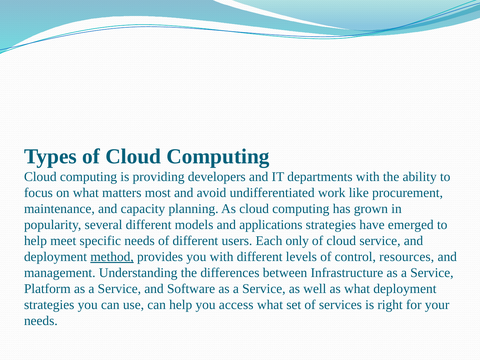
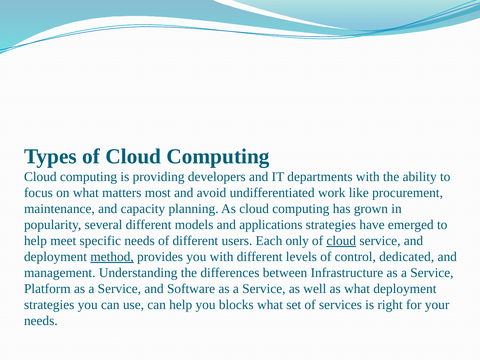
cloud at (341, 241) underline: none -> present
resources: resources -> dedicated
access: access -> blocks
